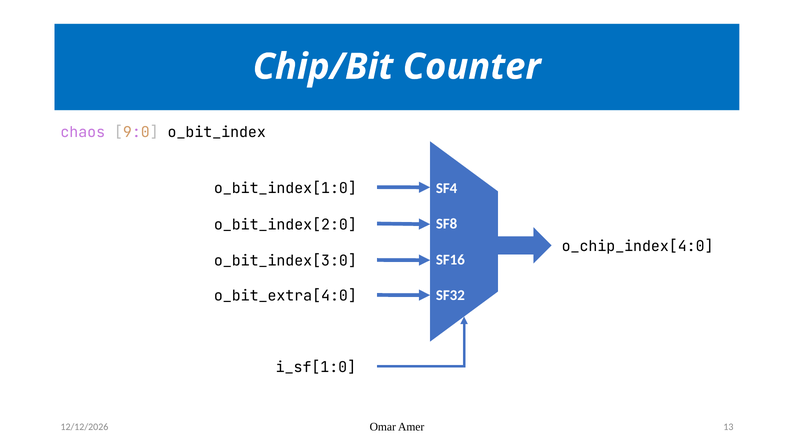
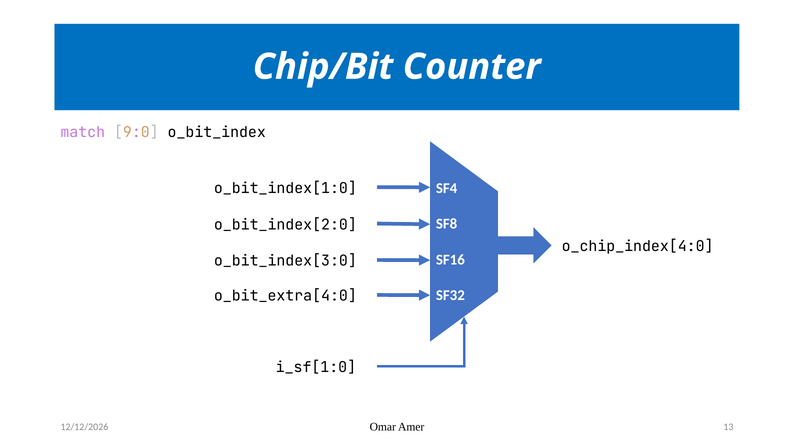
chaos: chaos -> match
